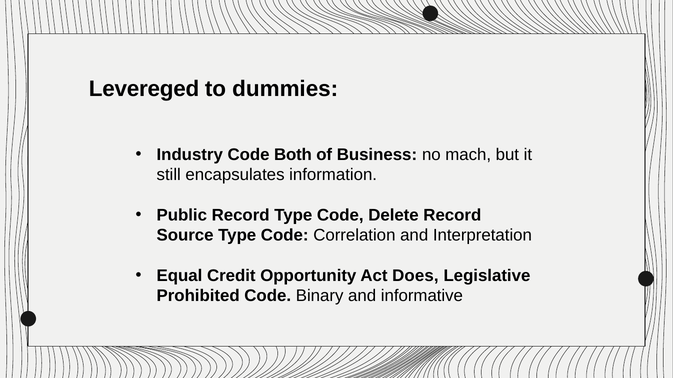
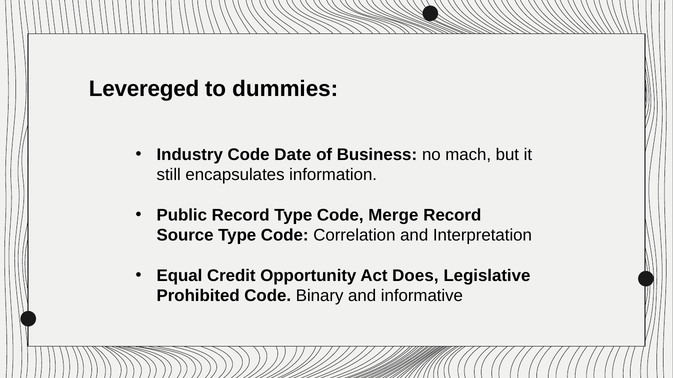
Both: Both -> Date
Delete: Delete -> Merge
